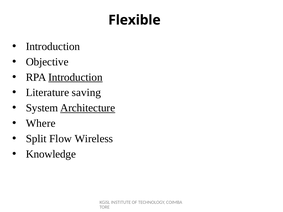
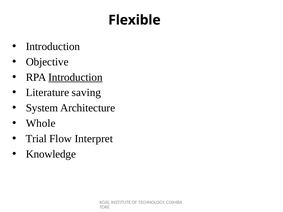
Architecture underline: present -> none
Where: Where -> Whole
Split: Split -> Trial
Wireless: Wireless -> Interpret
